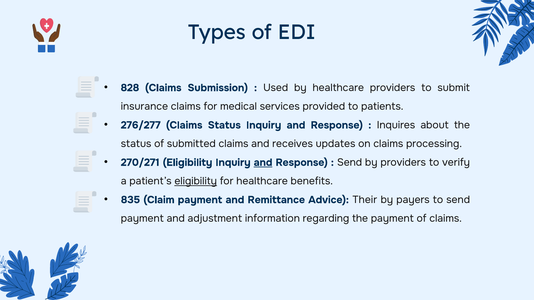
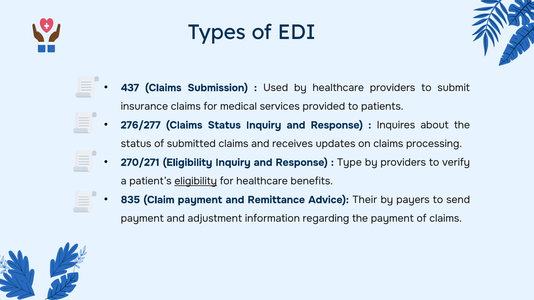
828: 828 -> 437
and at (263, 163) underline: present -> none
Send at (350, 163): Send -> Type
